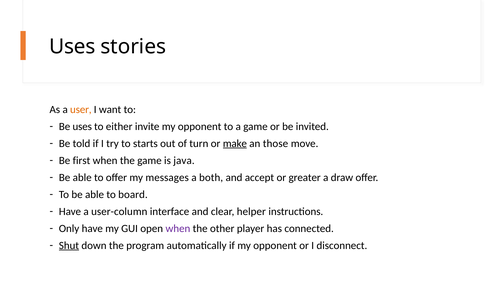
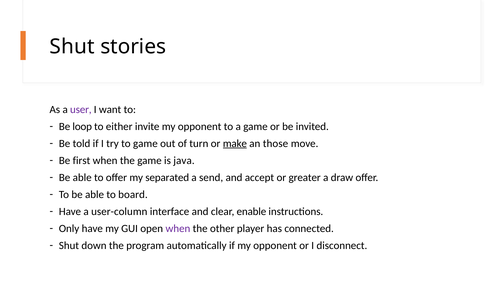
Uses at (72, 47): Uses -> Shut
user colour: orange -> purple
Be uses: uses -> loop
to starts: starts -> game
messages: messages -> separated
both: both -> send
helper: helper -> enable
Shut at (69, 246) underline: present -> none
